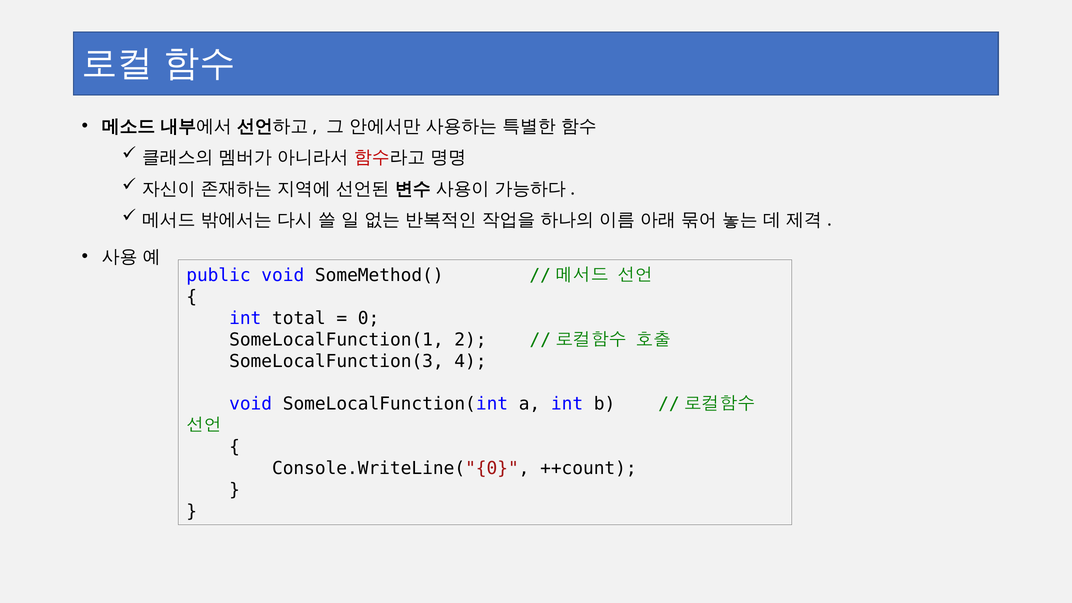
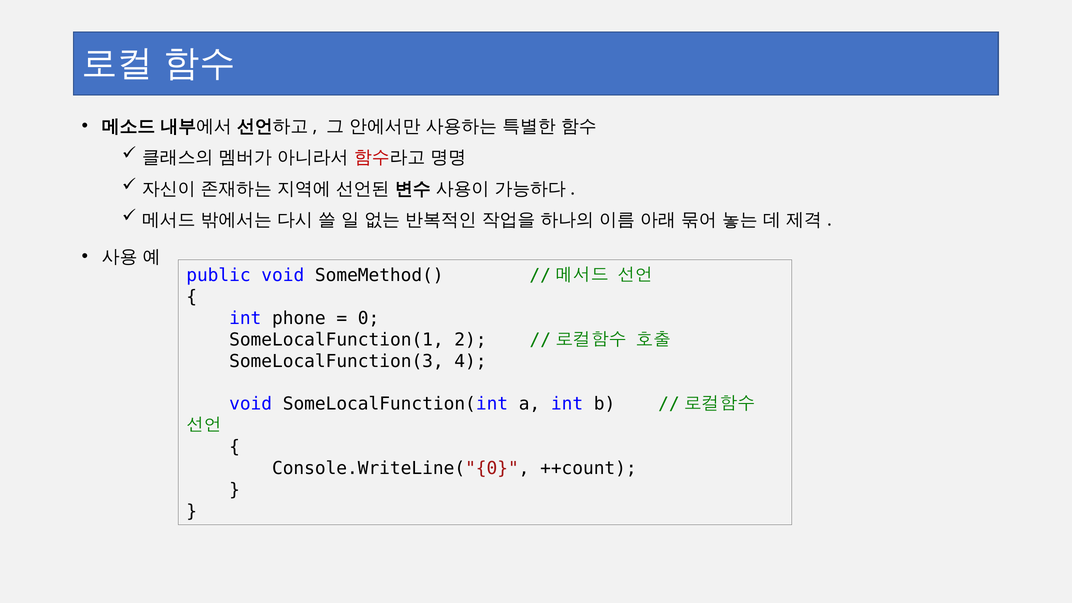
total: total -> phone
